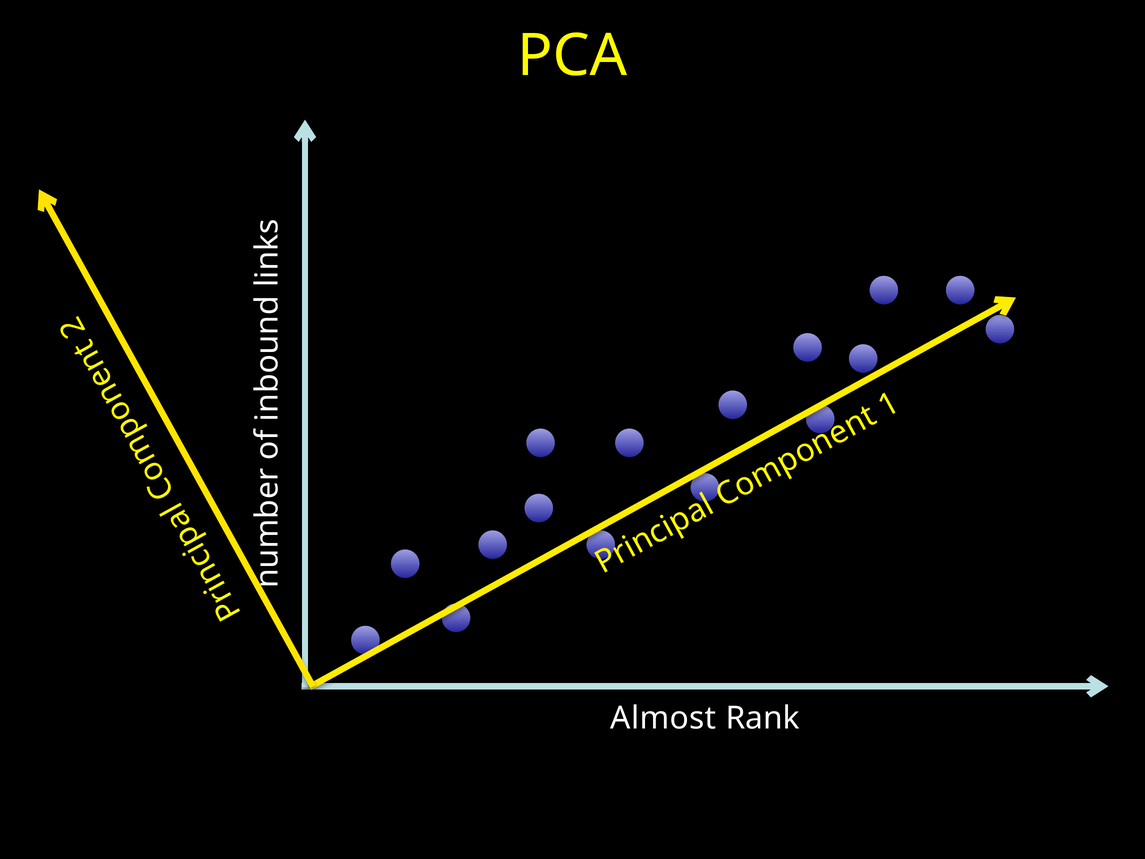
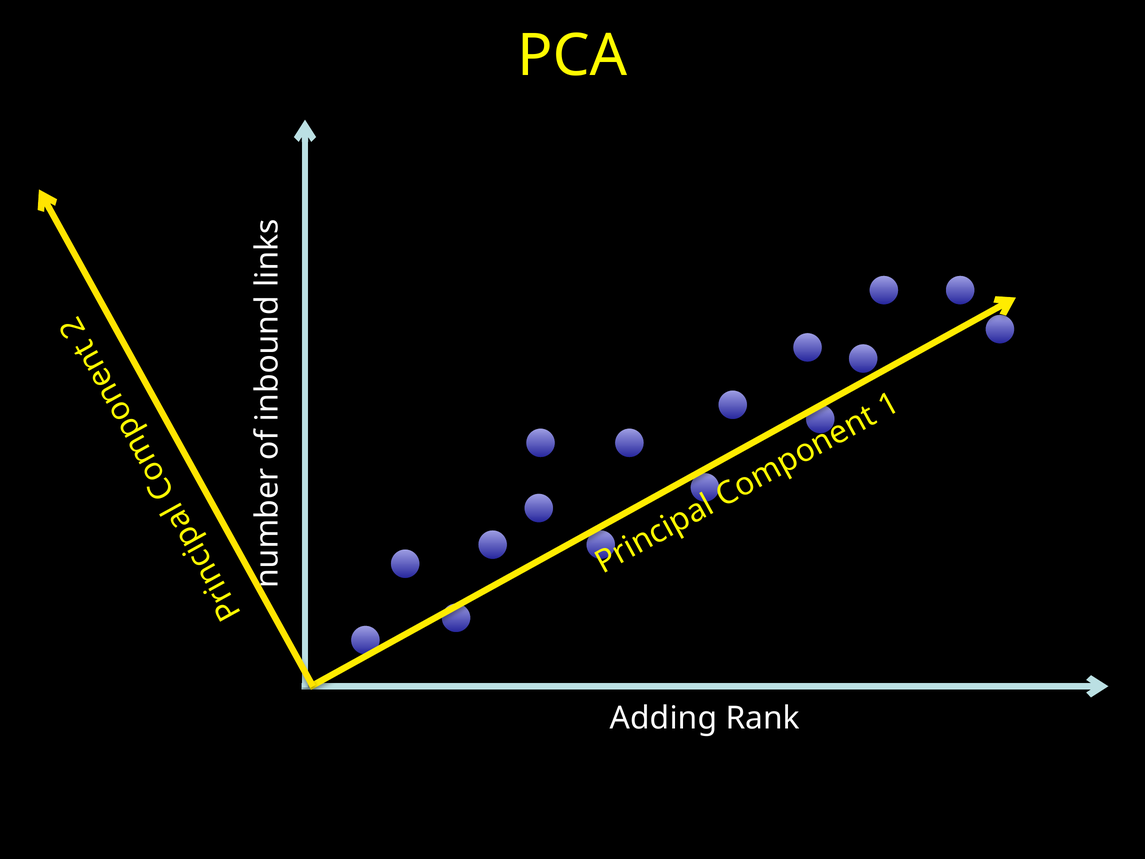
Almost: Almost -> Adding
